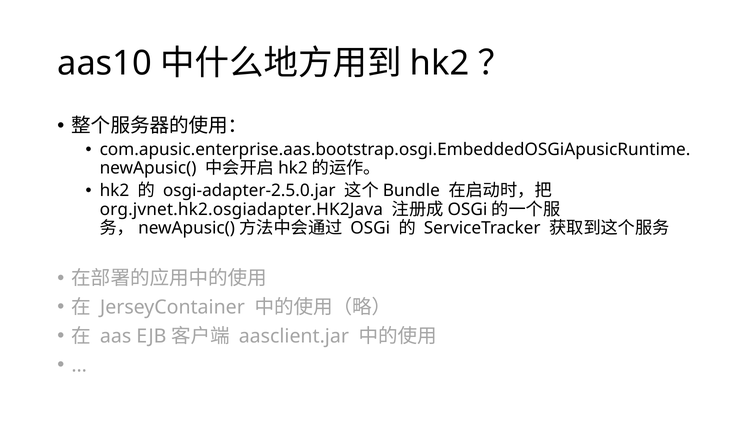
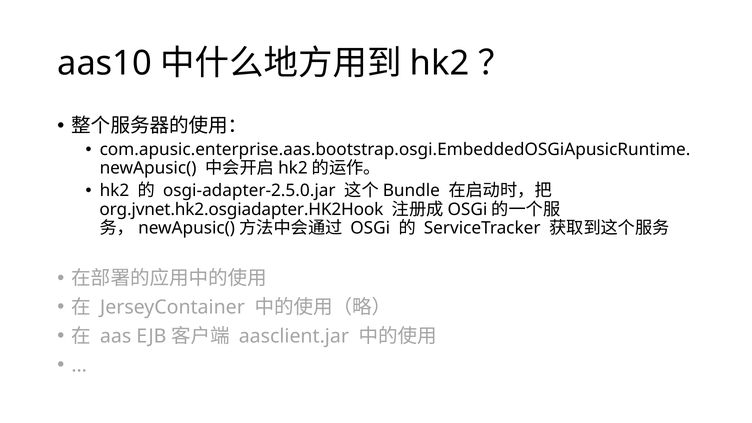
org.jvnet.hk2.osgiadapter.HK2Java: org.jvnet.hk2.osgiadapter.HK2Java -> org.jvnet.hk2.osgiadapter.HK2Hook
